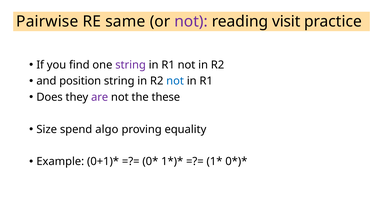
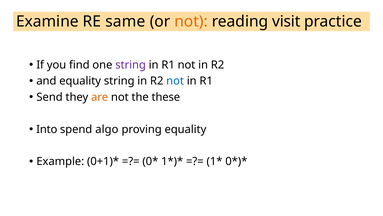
Pairwise: Pairwise -> Examine
not at (191, 21) colour: purple -> orange
and position: position -> equality
Does: Does -> Send
are colour: purple -> orange
Size: Size -> Into
